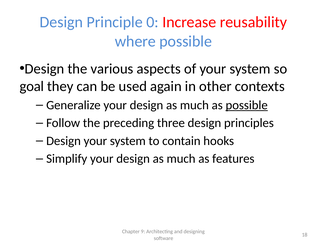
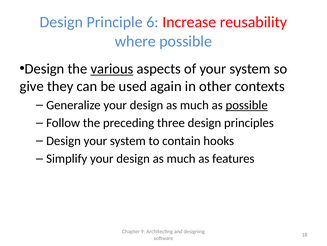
0: 0 -> 6
various underline: none -> present
goal: goal -> give
